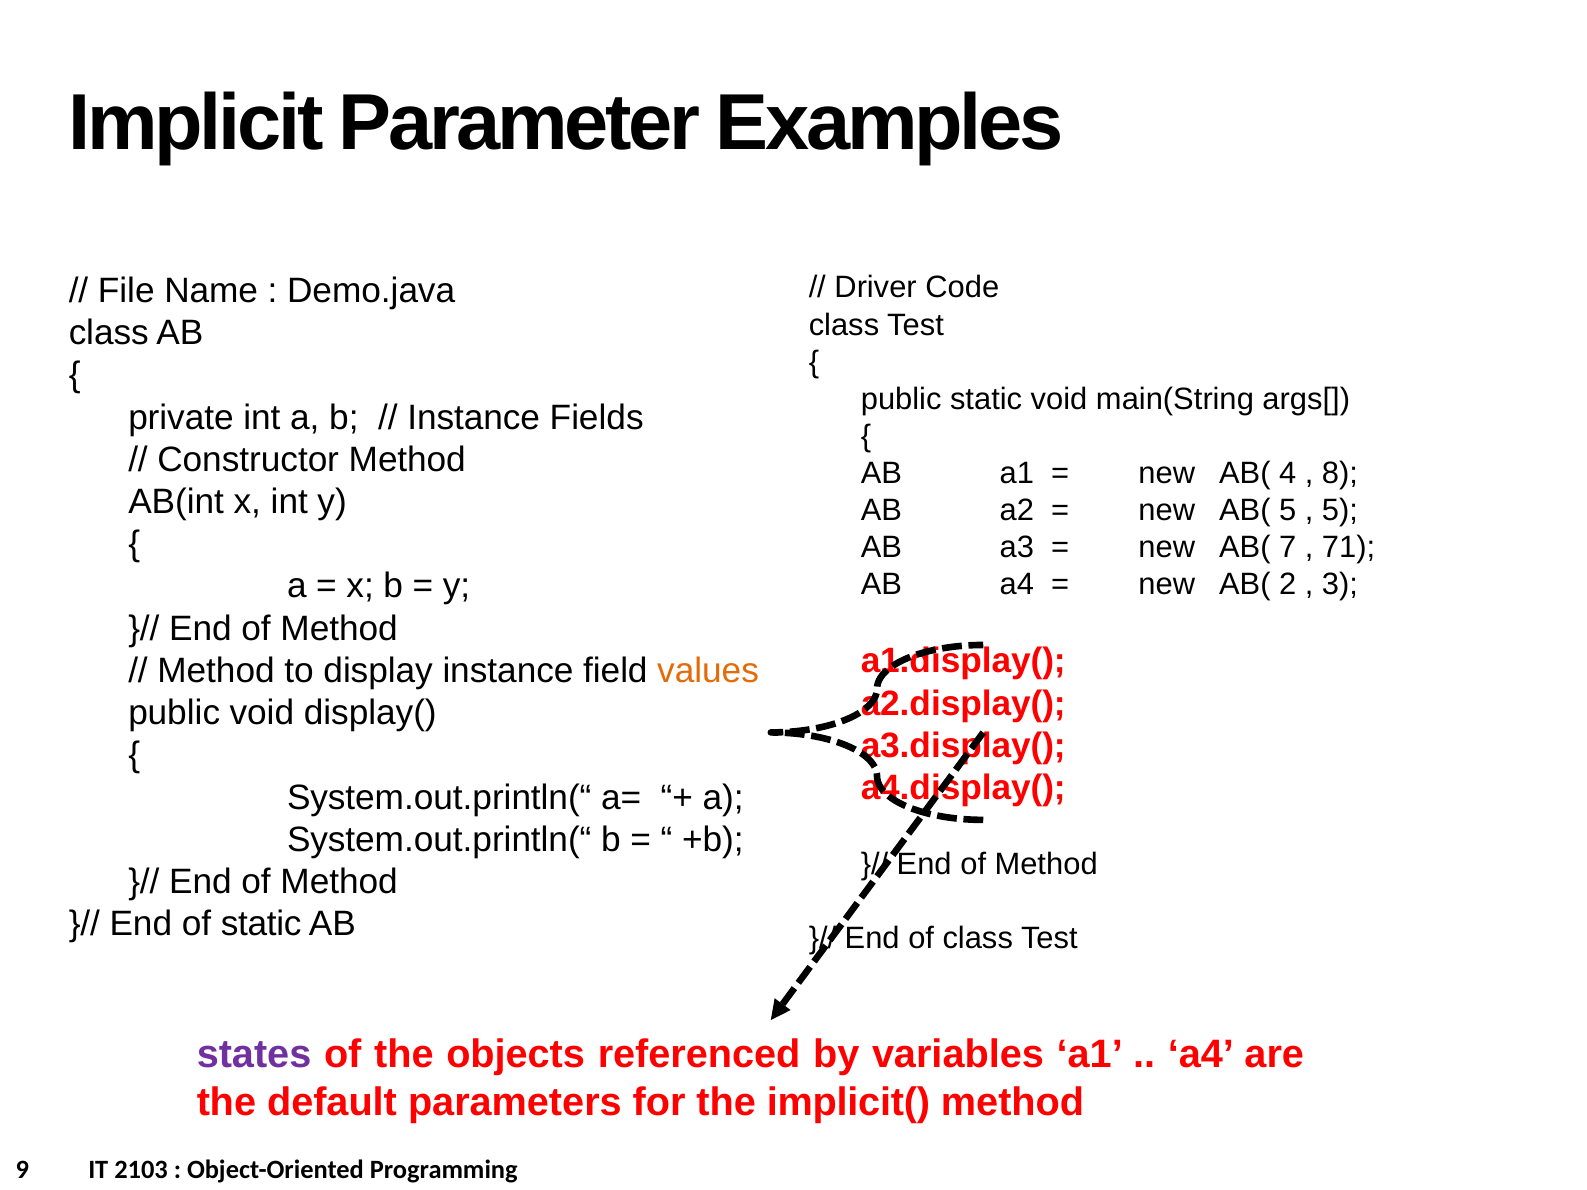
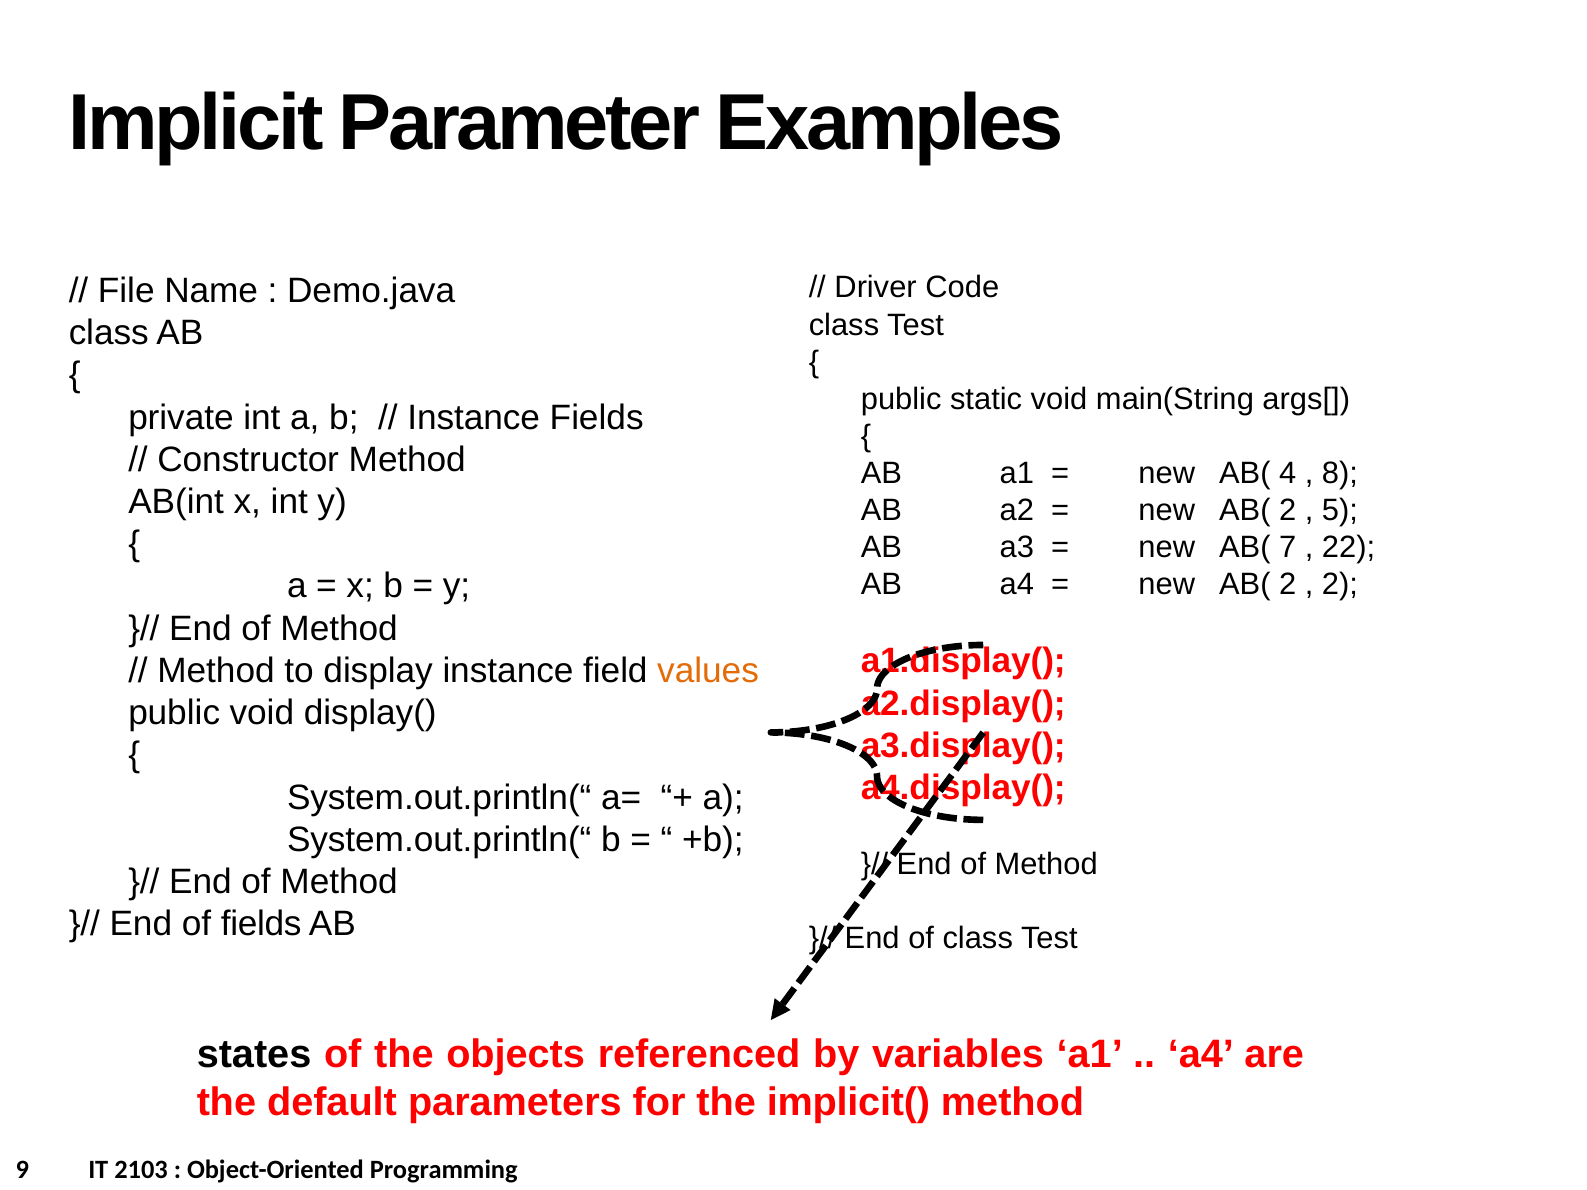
5 at (1288, 510): 5 -> 2
71: 71 -> 22
3 at (1340, 584): 3 -> 2
of static: static -> fields
states colour: purple -> black
